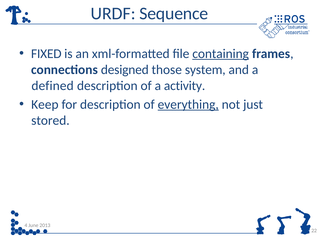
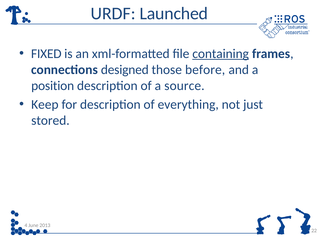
Sequence: Sequence -> Launched
system: system -> before
defined: defined -> position
activity: activity -> source
everything underline: present -> none
